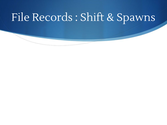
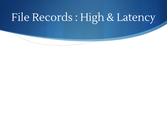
Shift: Shift -> High
Spawns: Spawns -> Latency
